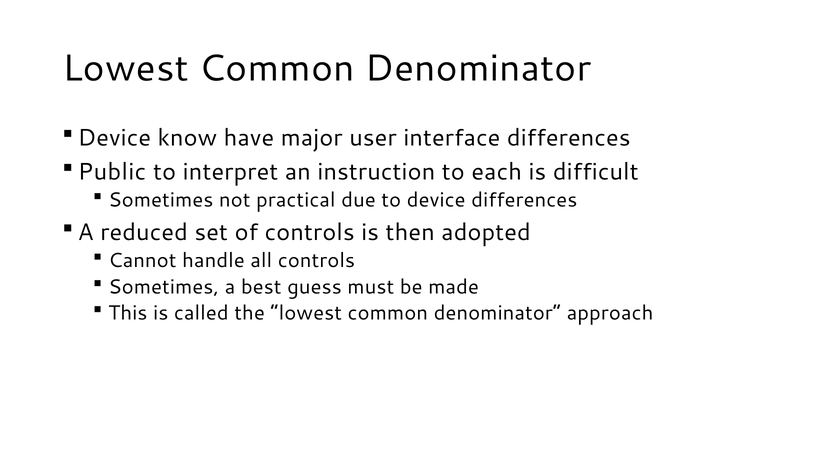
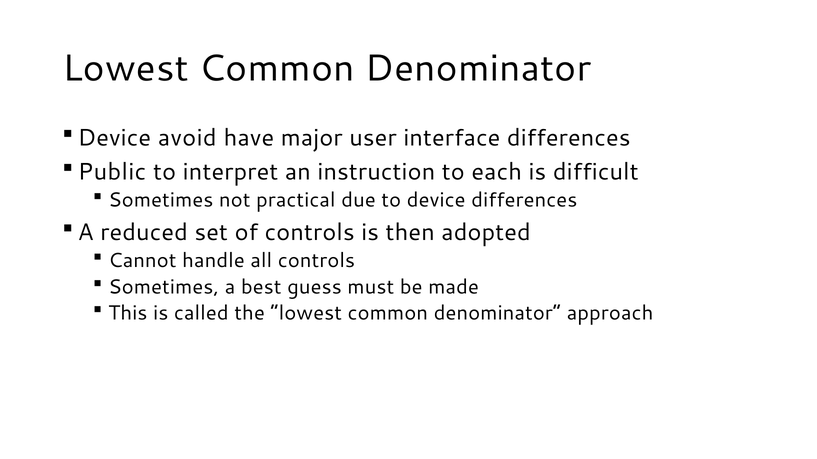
know: know -> avoid
